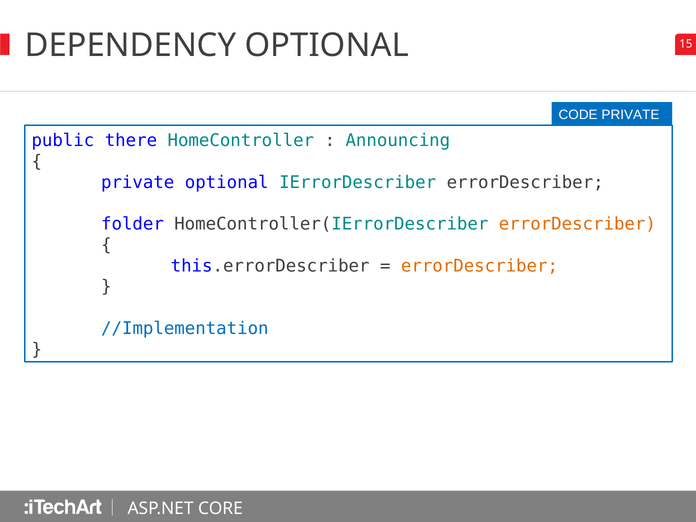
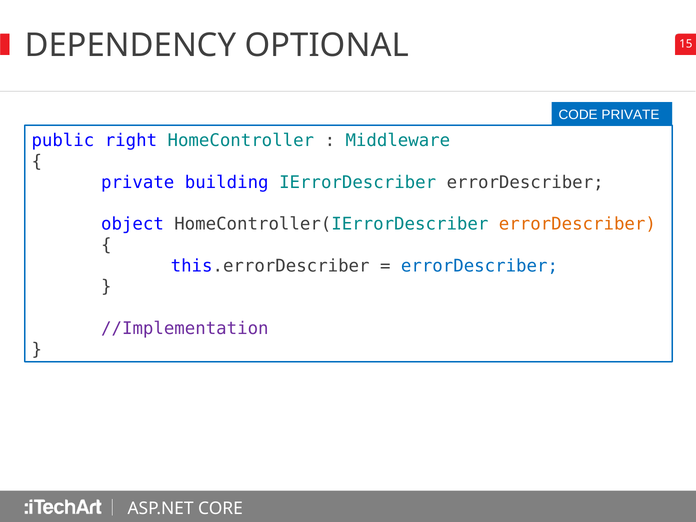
there: there -> right
Announcing: Announcing -> Middleware
private optional: optional -> building
folder: folder -> object
errorDescriber at (479, 266) colour: orange -> blue
//Implementation colour: blue -> purple
